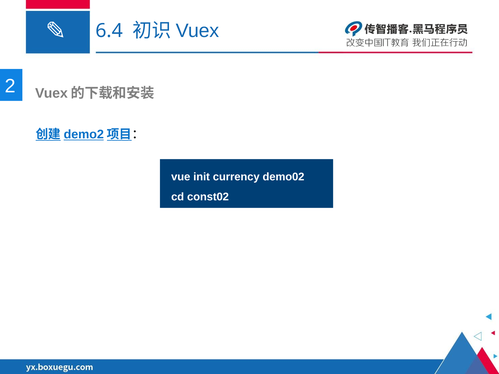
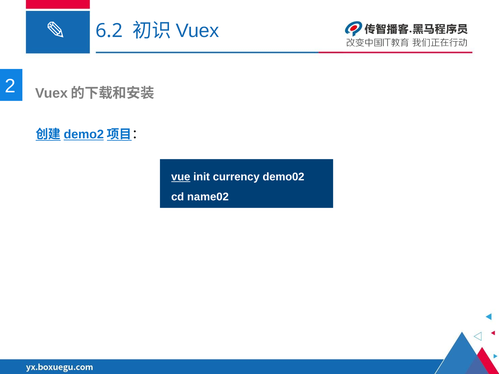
6.4: 6.4 -> 6.2
vue underline: none -> present
const02: const02 -> name02
